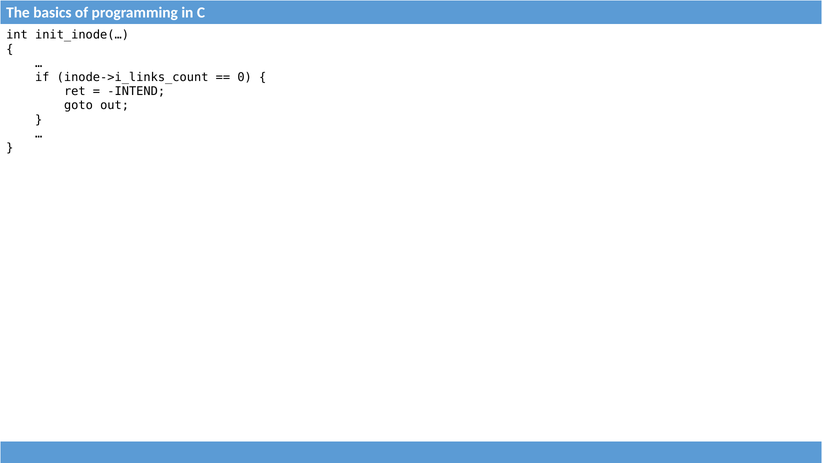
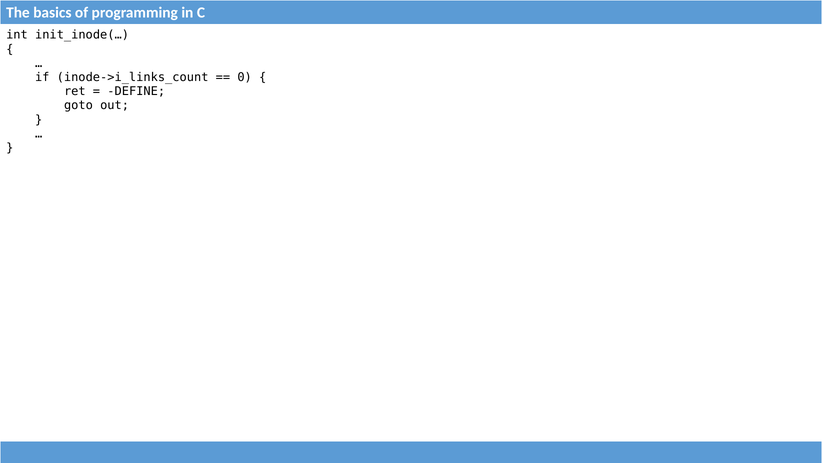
INTEND: INTEND -> DEFINE
